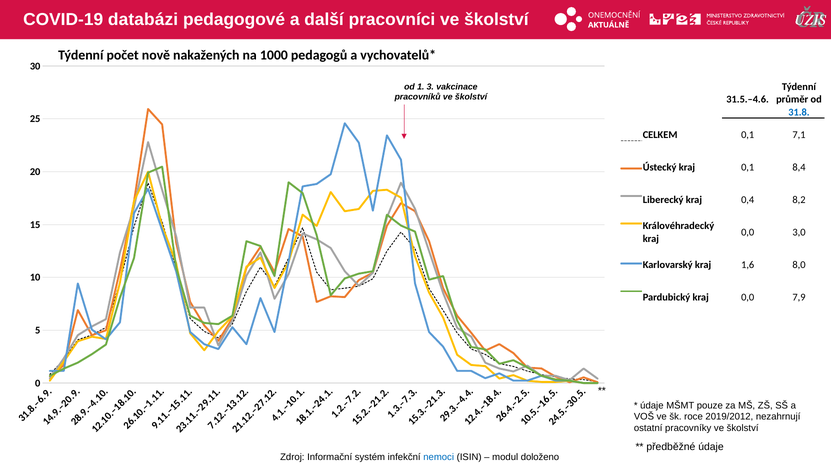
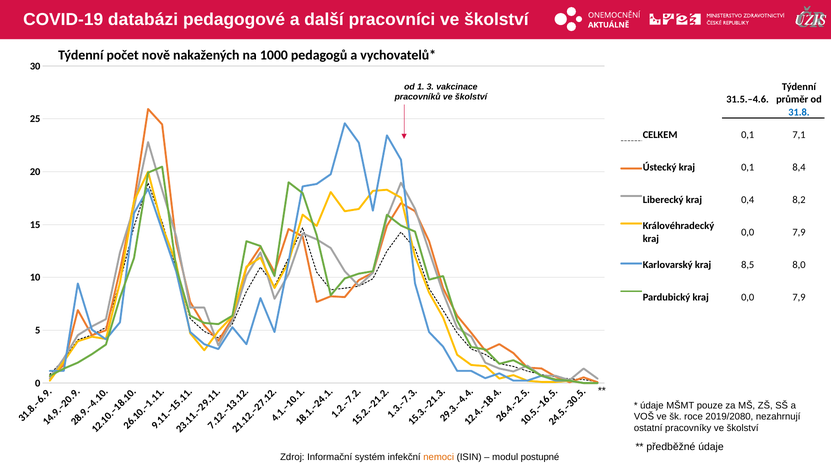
3,0 at (799, 232): 3,0 -> 7,9
1,6: 1,6 -> 8,5
2019/2012: 2019/2012 -> 2019/2080
nemoci colour: blue -> orange
doloženo: doloženo -> postupné
